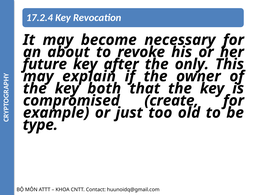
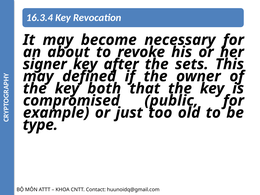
17.2.4: 17.2.4 -> 16.3.4
future: future -> signer
only: only -> sets
explain: explain -> defined
create: create -> public
